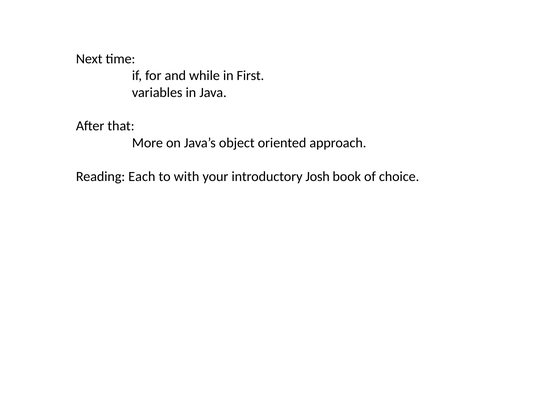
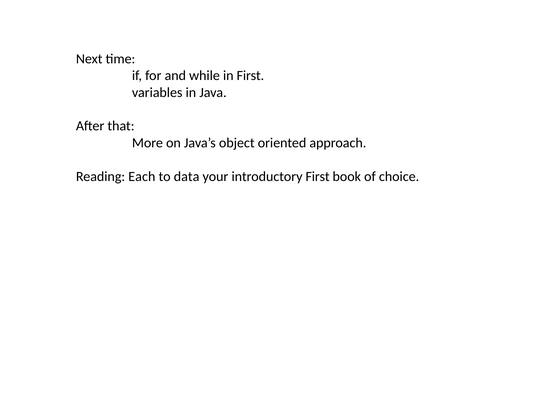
with: with -> data
introductory Josh: Josh -> First
